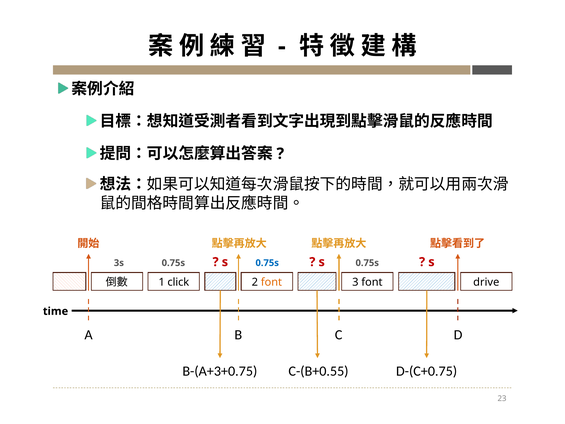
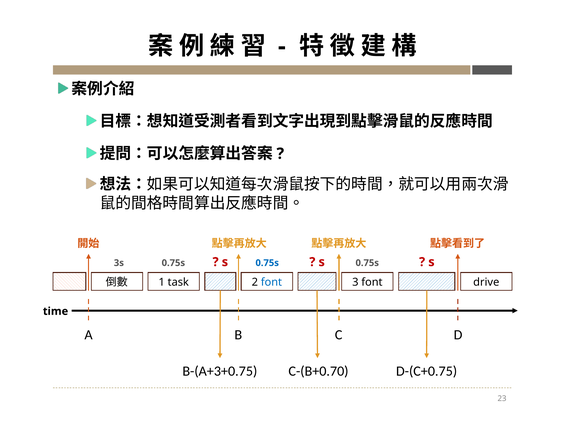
click: click -> task
font at (271, 282) colour: orange -> blue
C-(B+0.55: C-(B+0.55 -> C-(B+0.70
